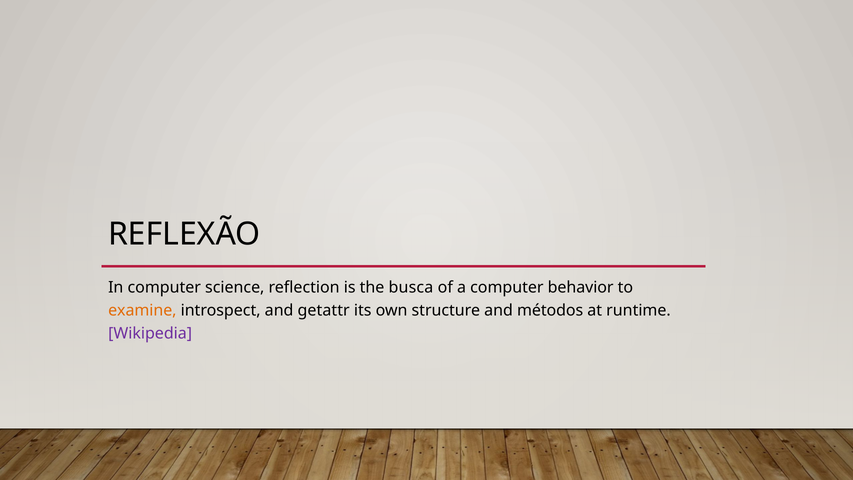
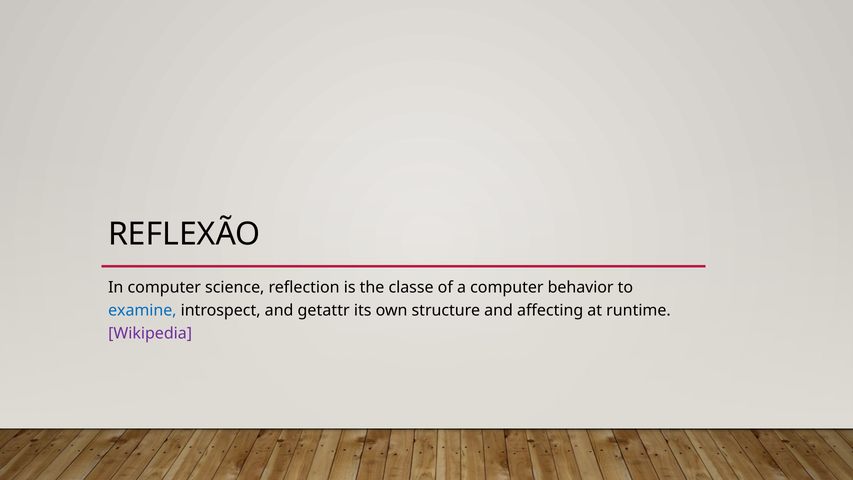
busca: busca -> classe
examine colour: orange -> blue
métodos: métodos -> affecting
